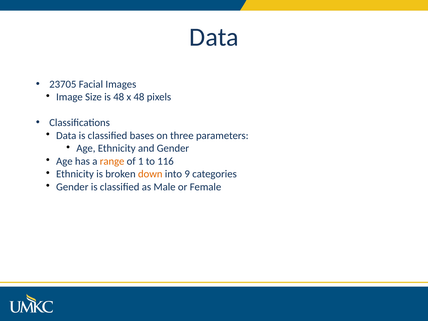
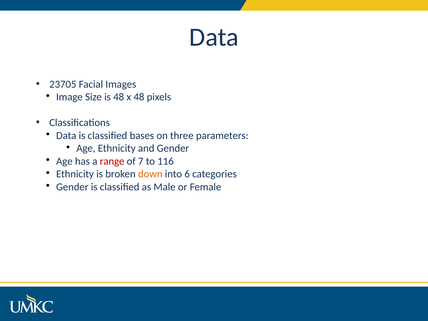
range colour: orange -> red
1: 1 -> 7
9: 9 -> 6
